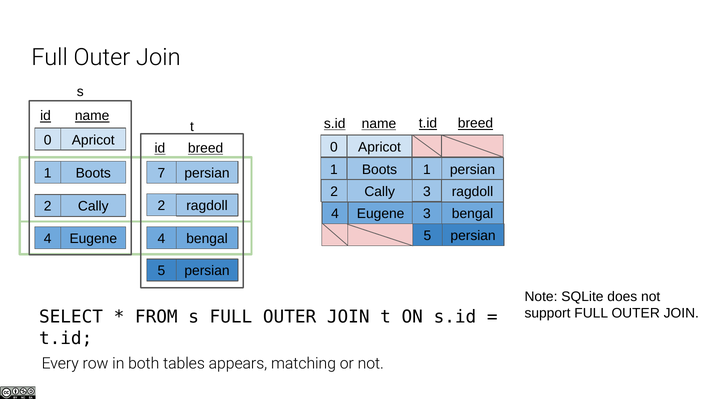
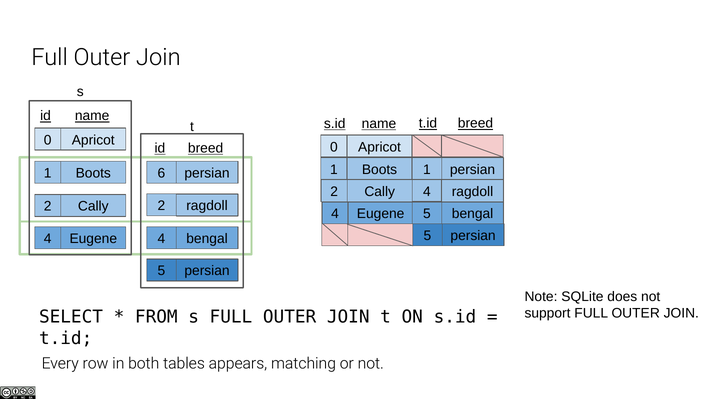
7: 7 -> 6
3 at (427, 191): 3 -> 4
Eugene 3: 3 -> 5
